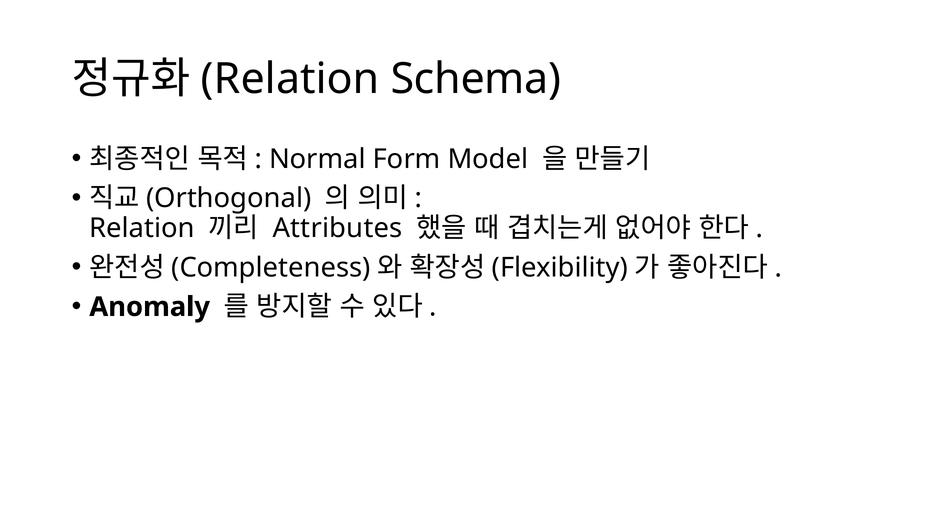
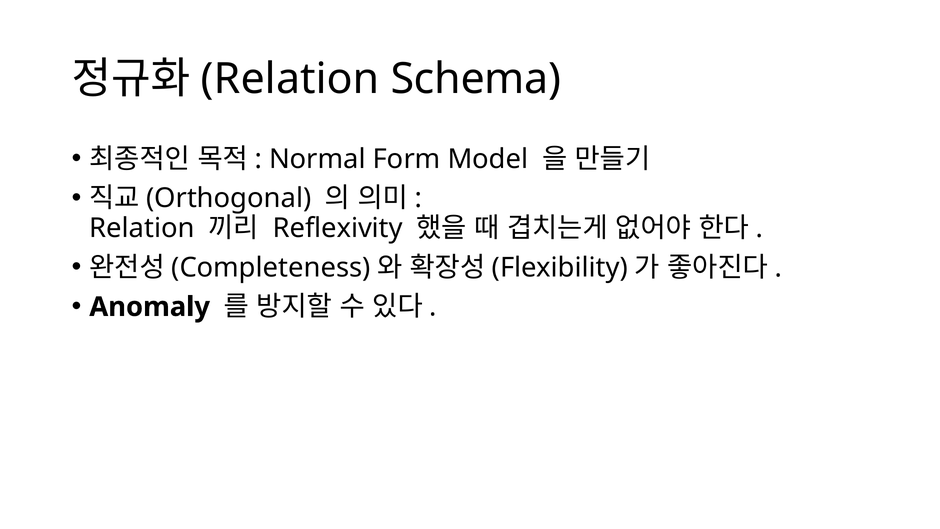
Attributes: Attributes -> Reflexivity
